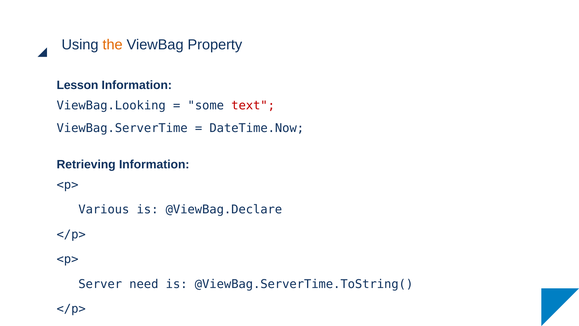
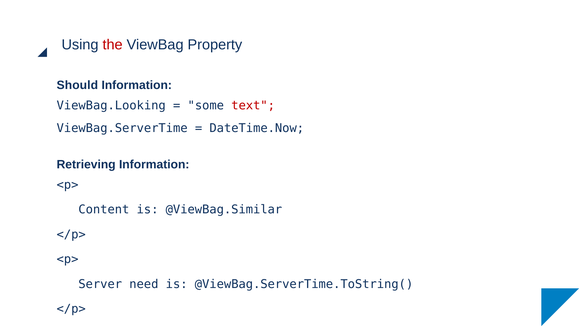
the colour: orange -> red
Lesson: Lesson -> Should
Various: Various -> Content
@ViewBag.Declare: @ViewBag.Declare -> @ViewBag.Similar
